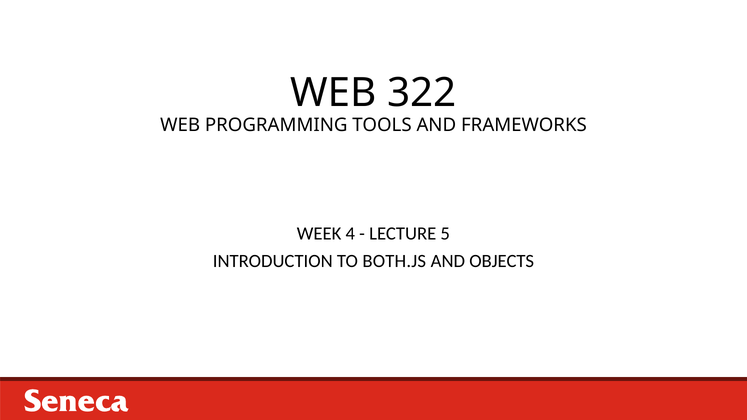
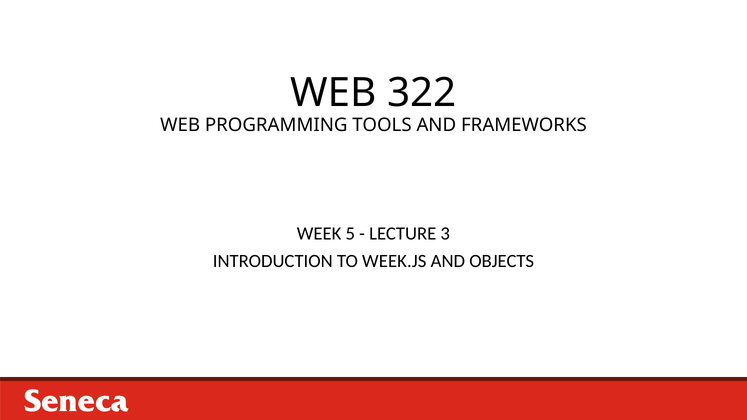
4: 4 -> 5
5: 5 -> 3
BOTH.JS: BOTH.JS -> WEEK.JS
